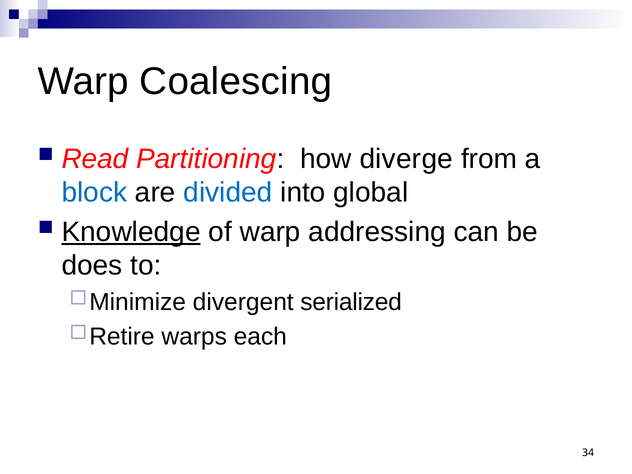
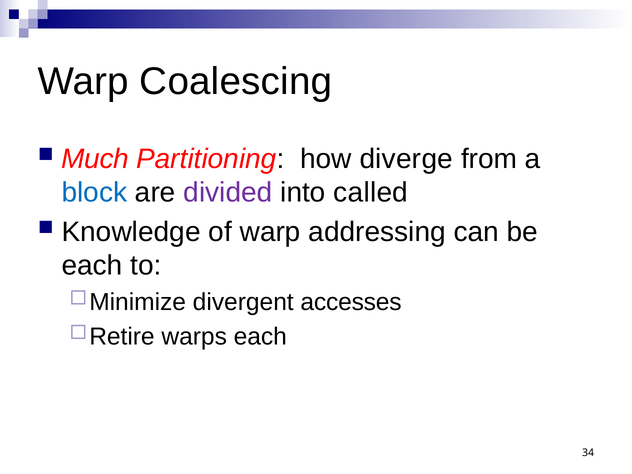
Read: Read -> Much
divided colour: blue -> purple
global: global -> called
Knowledge underline: present -> none
does at (92, 266): does -> each
serialized: serialized -> accesses
